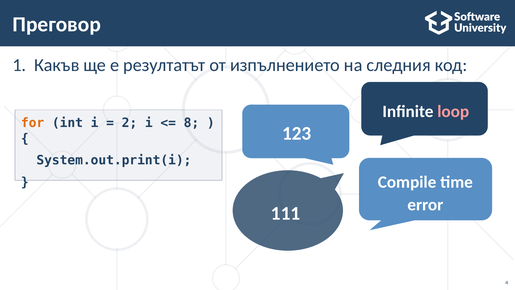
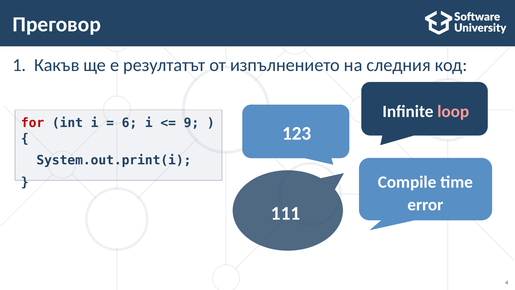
for colour: orange -> red
2: 2 -> 6
8: 8 -> 9
